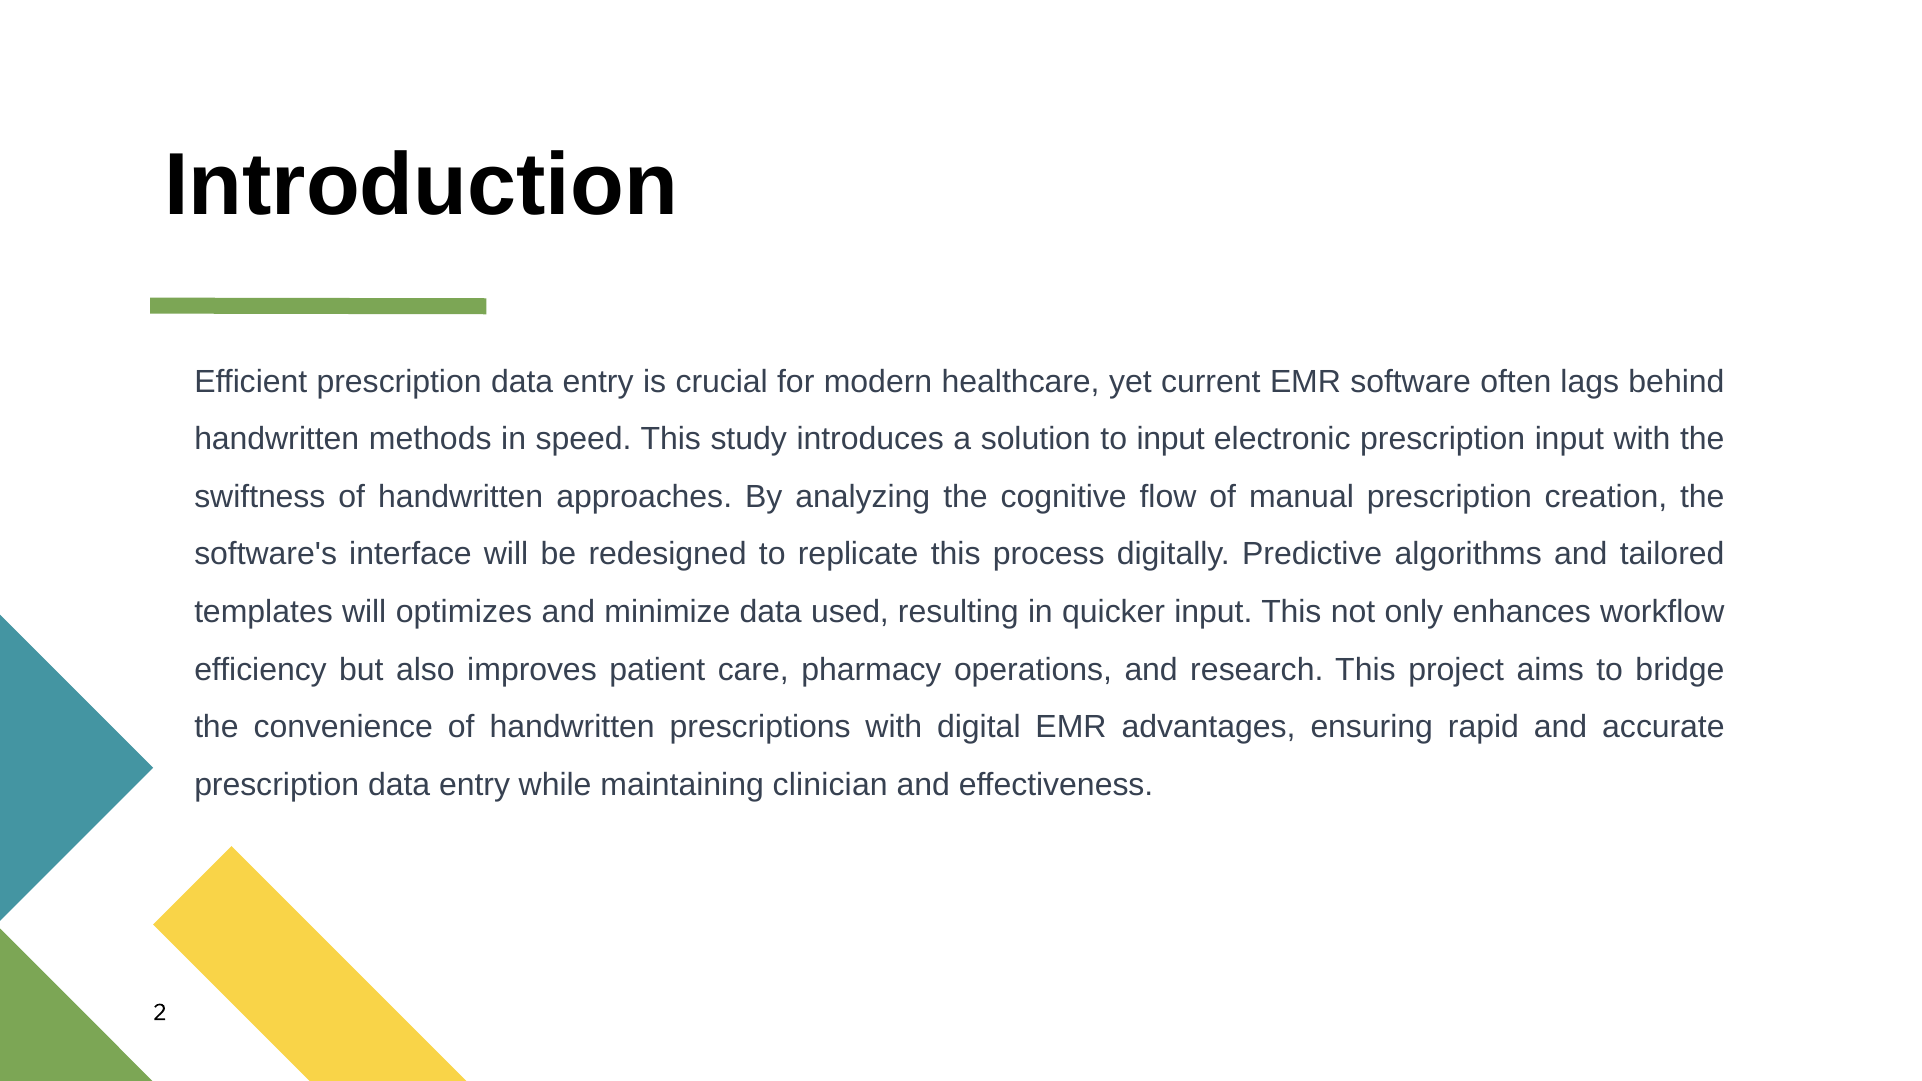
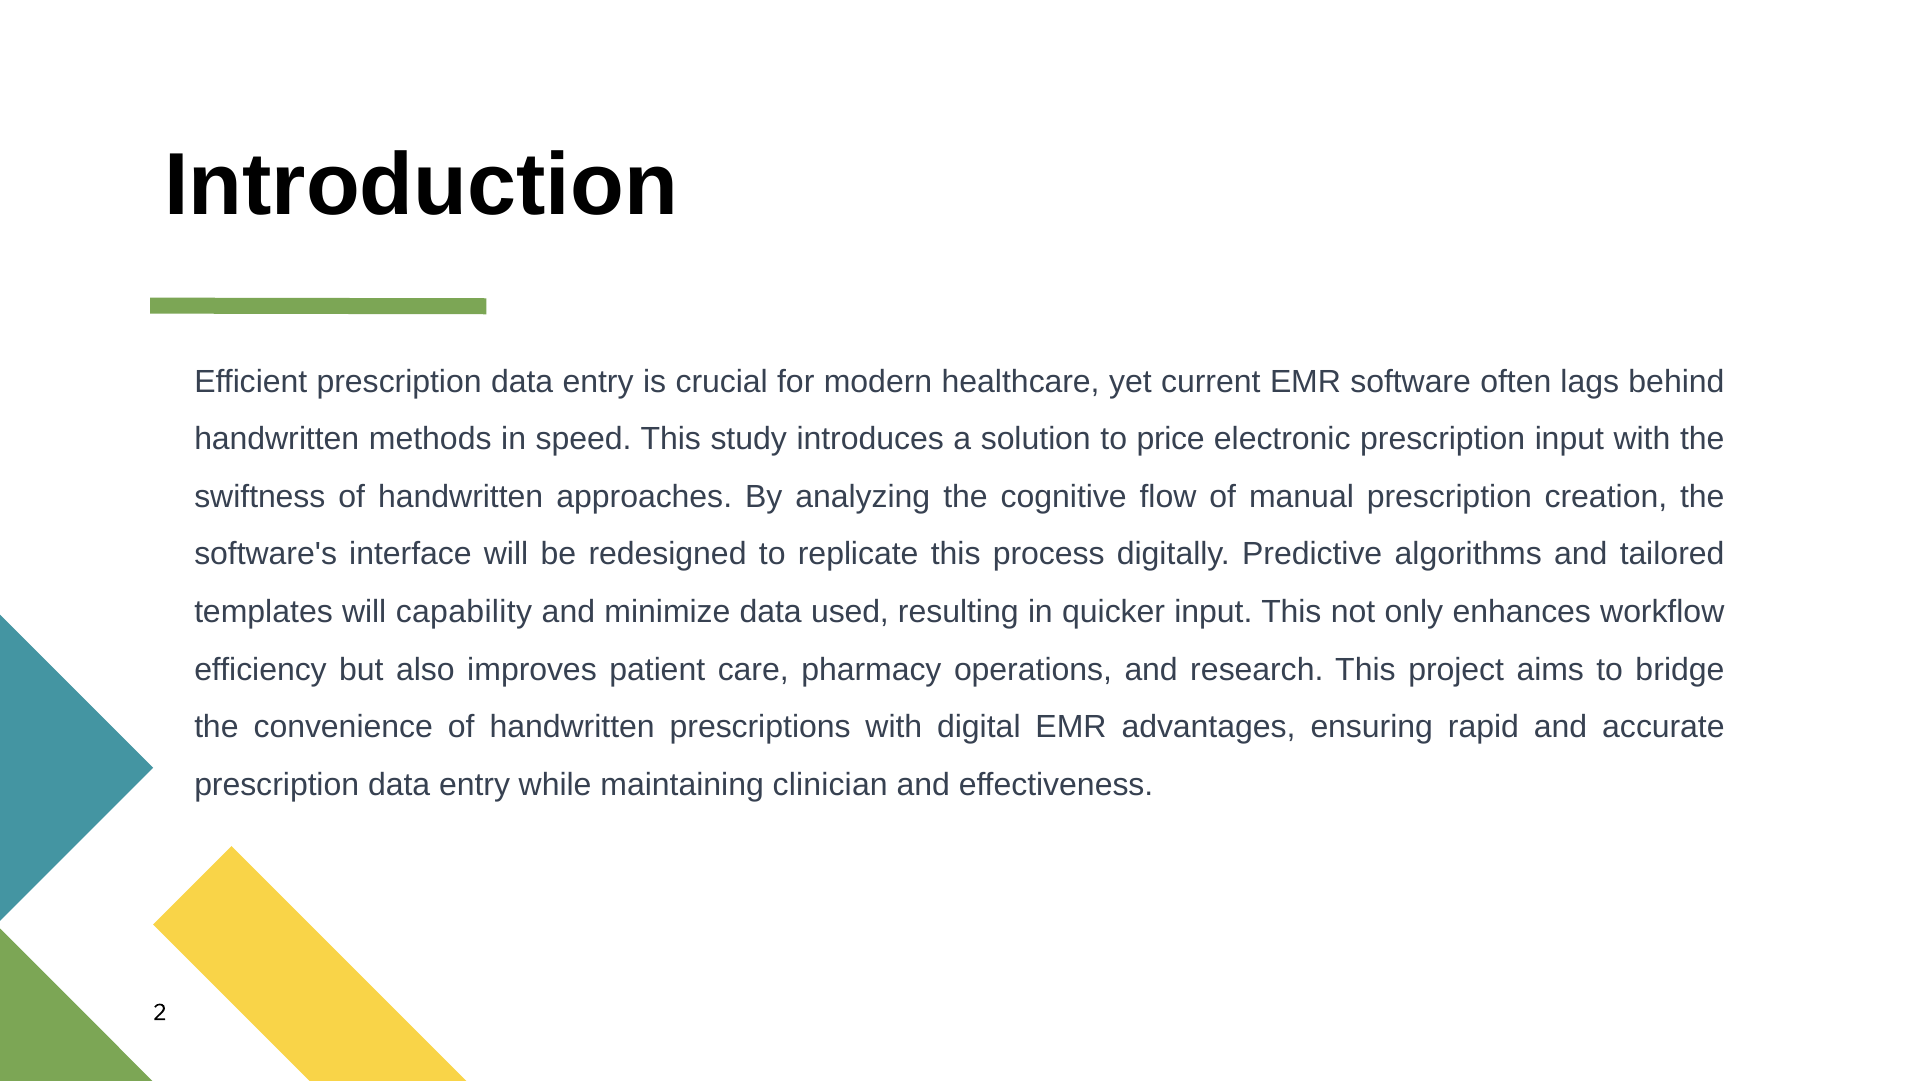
to input: input -> price
optimizes: optimizes -> capability
